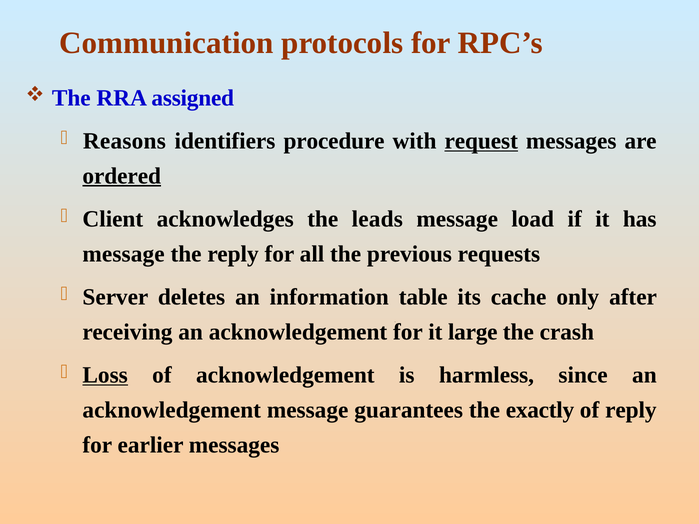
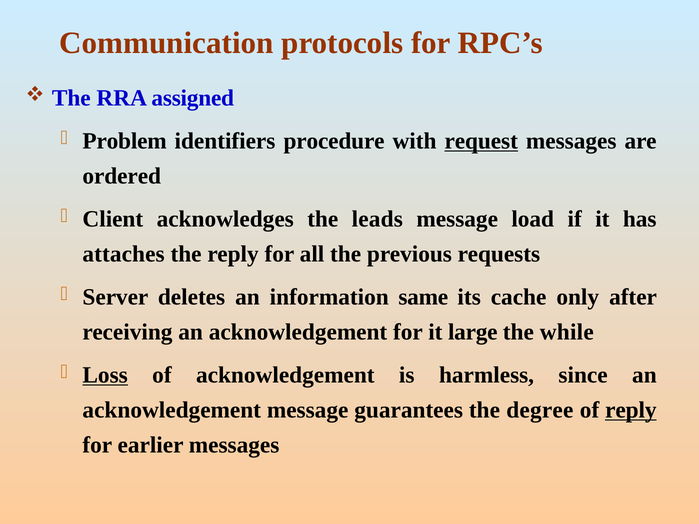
Reasons: Reasons -> Problem
ordered underline: present -> none
message at (124, 254): message -> attaches
table: table -> same
crash: crash -> while
exactly: exactly -> degree
reply at (631, 410) underline: none -> present
